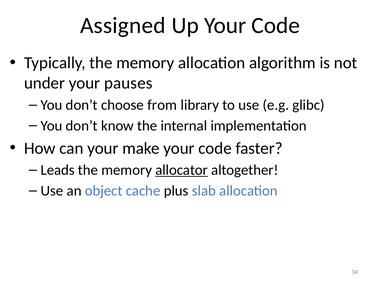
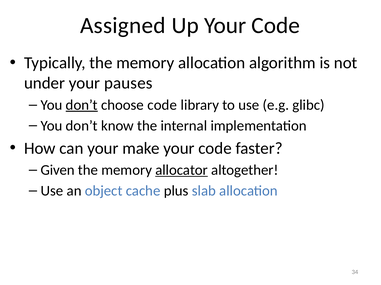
don’t at (82, 105) underline: none -> present
choose from: from -> code
Leads: Leads -> Given
